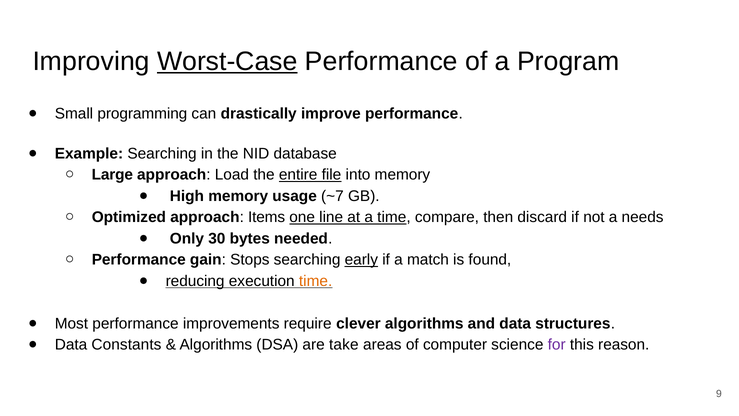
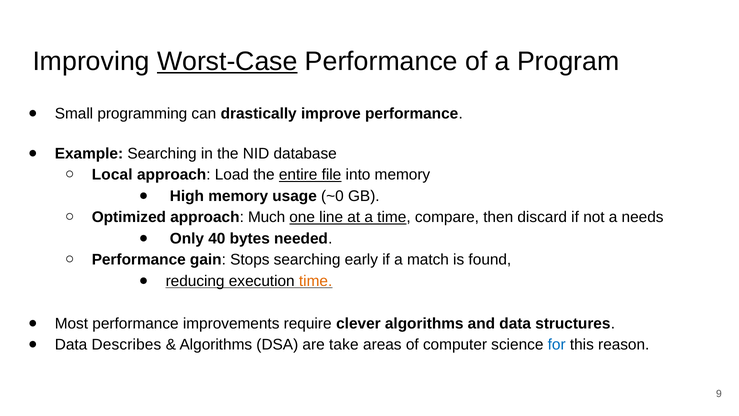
Large: Large -> Local
~7: ~7 -> ~0
Items: Items -> Much
30: 30 -> 40
early underline: present -> none
Constants: Constants -> Describes
for colour: purple -> blue
